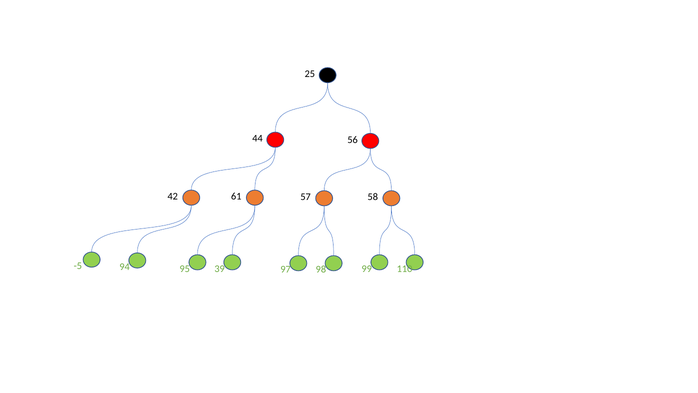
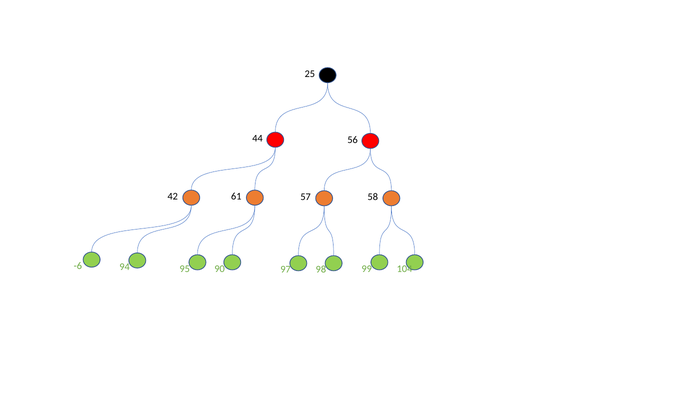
-5: -5 -> -6
39: 39 -> 90
110: 110 -> 104
